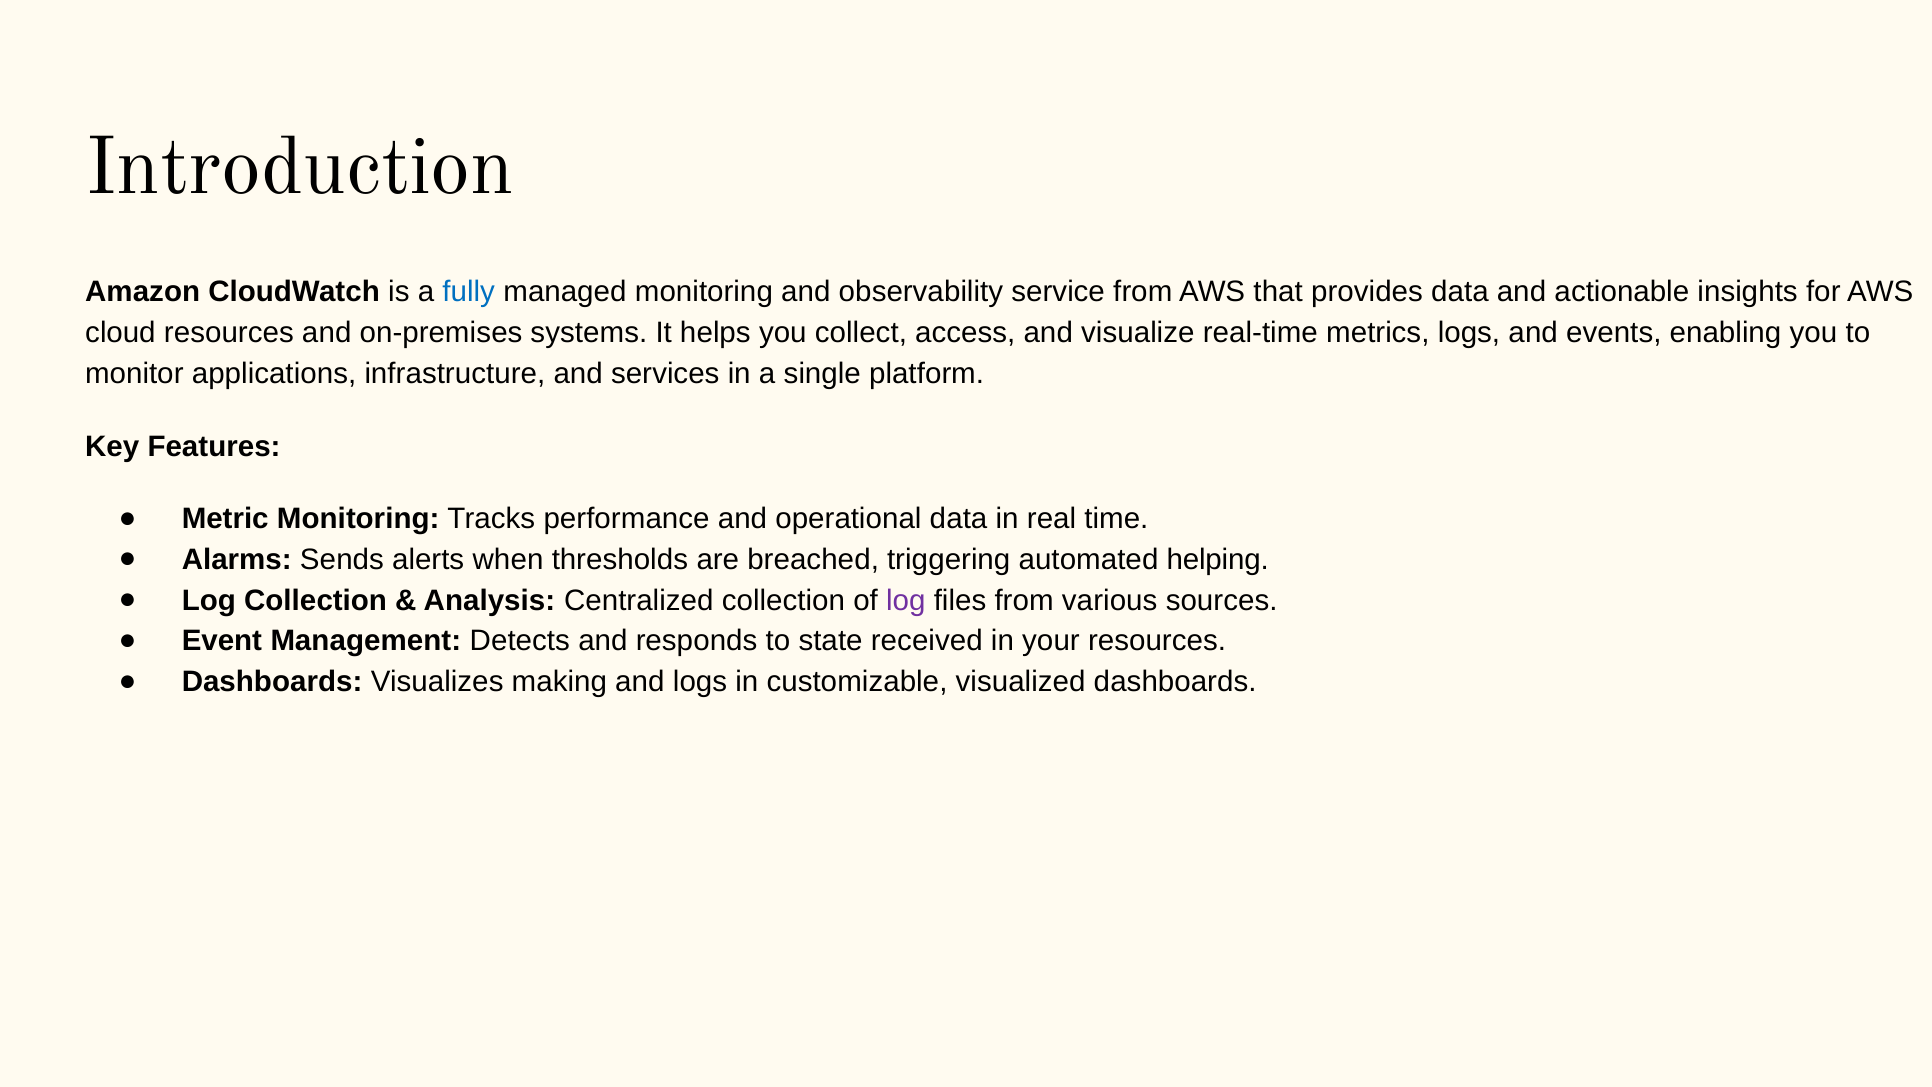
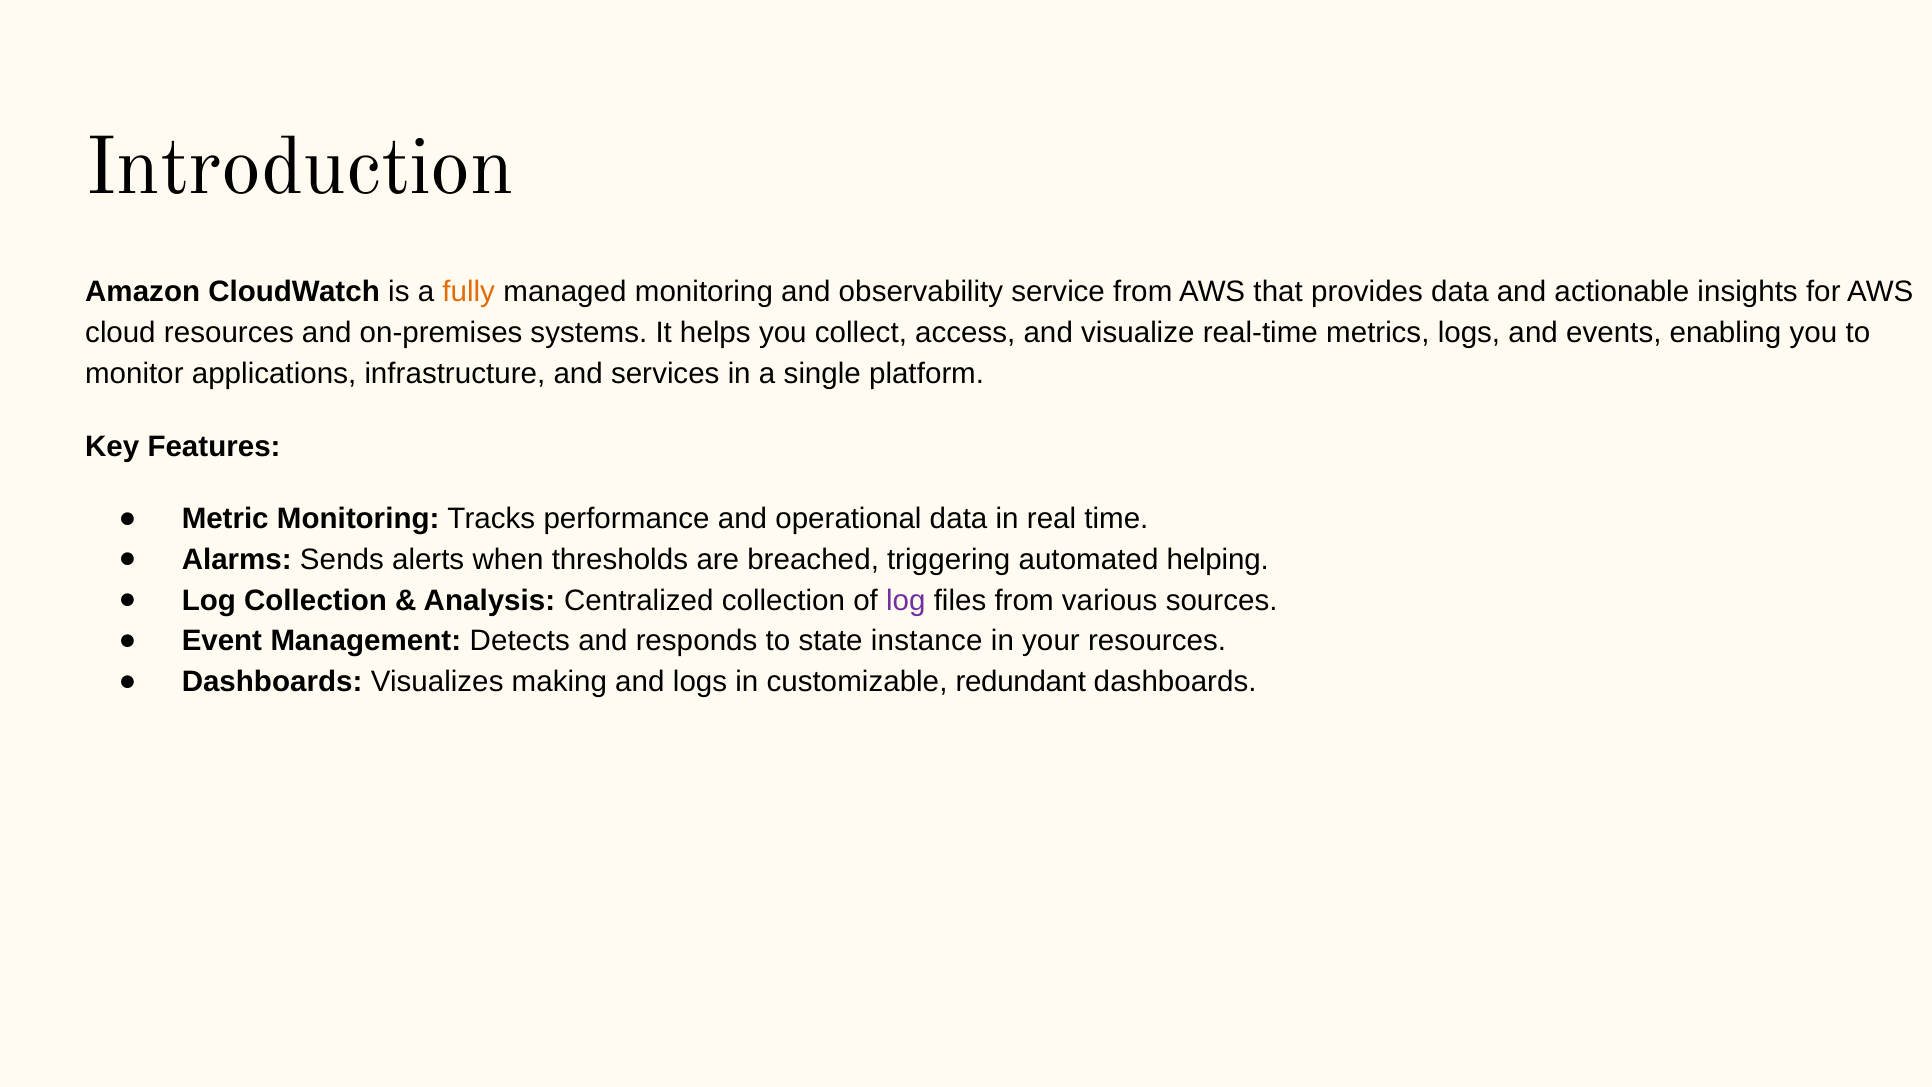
fully colour: blue -> orange
received: received -> instance
visualized: visualized -> redundant
